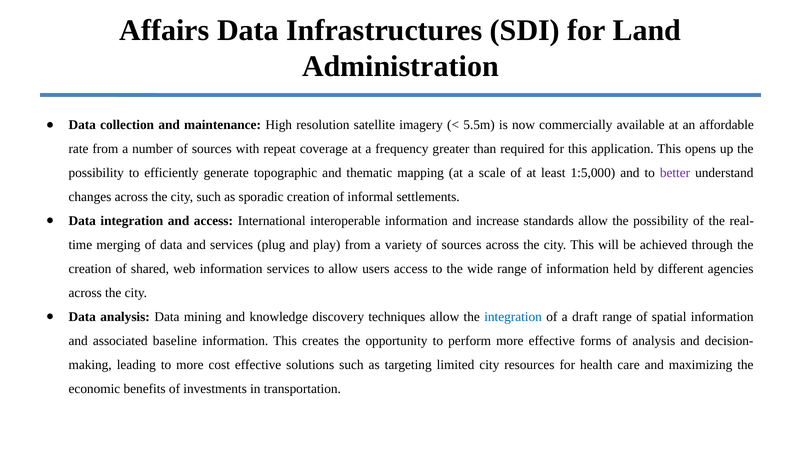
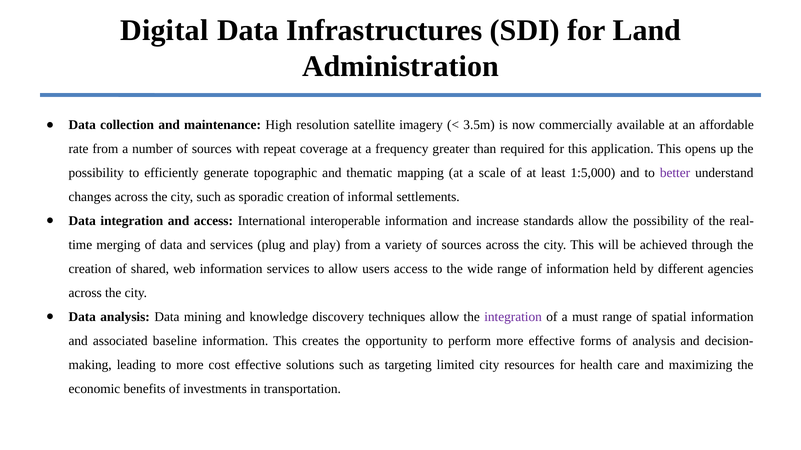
Affairs: Affairs -> Digital
5.5m: 5.5m -> 3.5m
integration at (513, 317) colour: blue -> purple
draft: draft -> must
